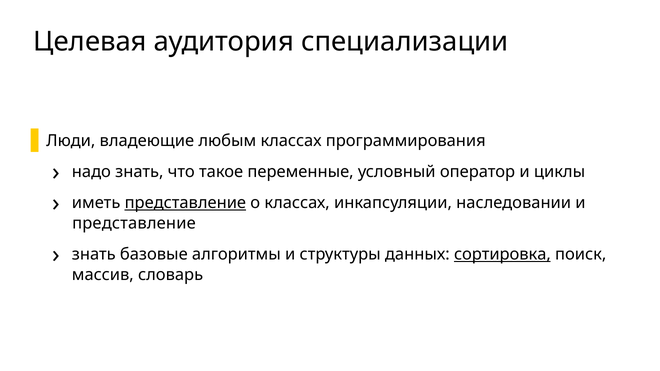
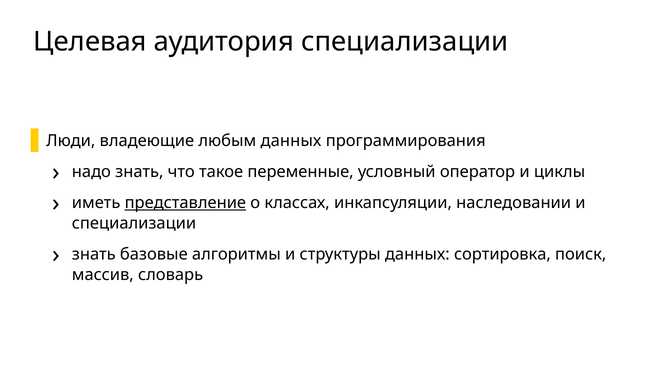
любым классах: классах -> данных
представление at (134, 223): представление -> специализации
сортировка underline: present -> none
